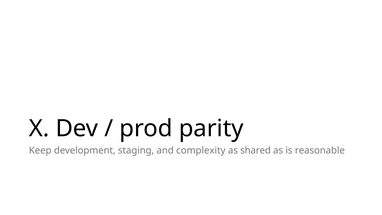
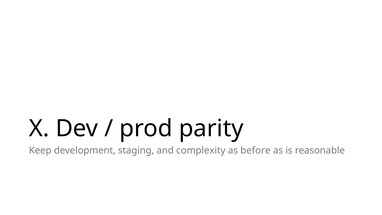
shared: shared -> before
